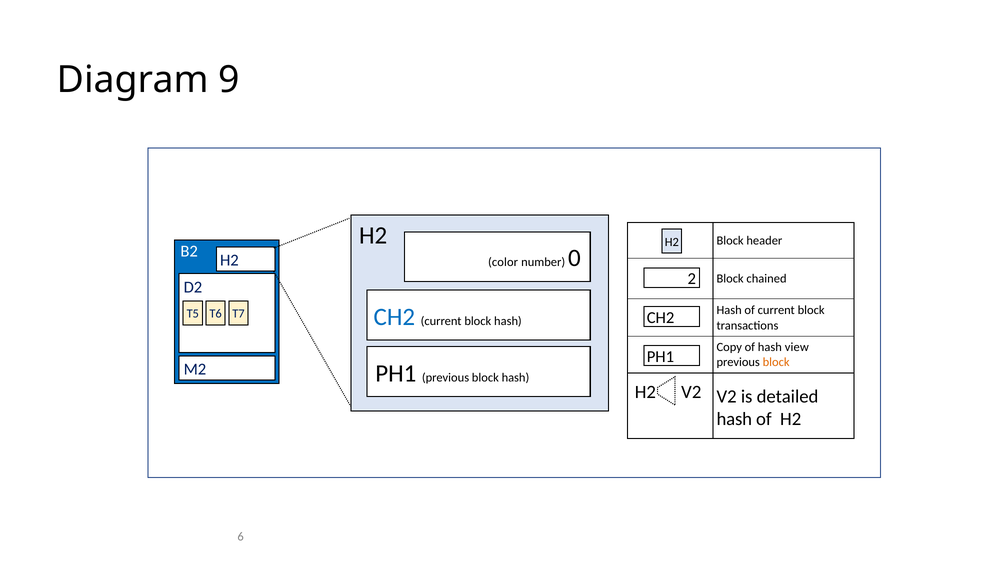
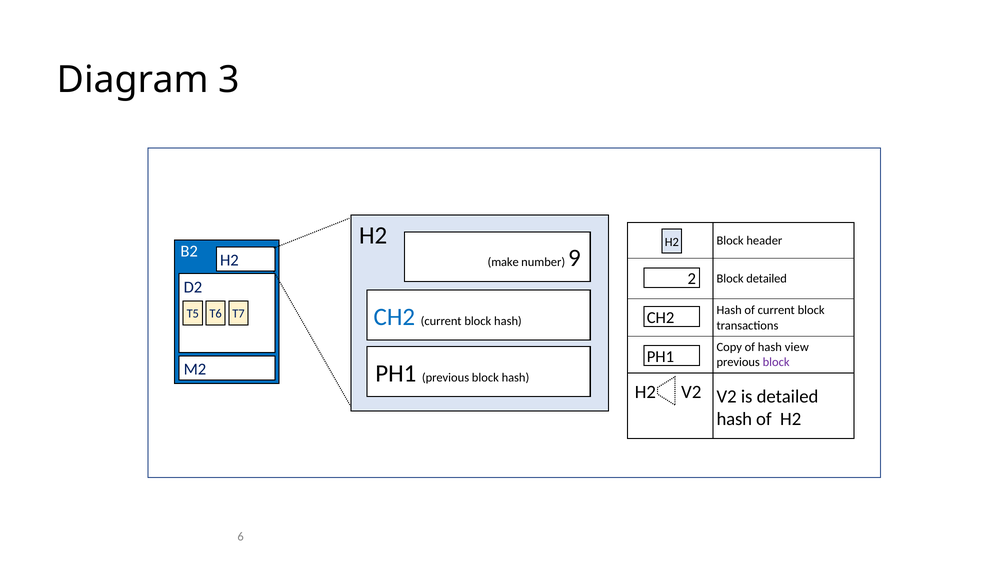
9: 9 -> 3
color: color -> make
0: 0 -> 9
Block chained: chained -> detailed
block at (776, 362) colour: orange -> purple
